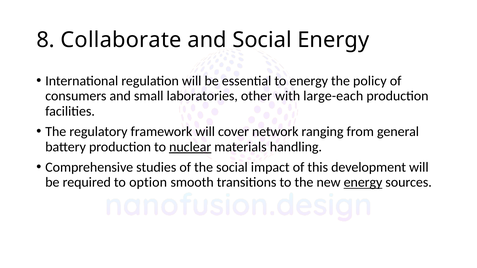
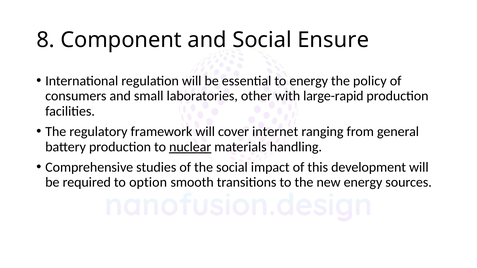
Collaborate: Collaborate -> Component
Social Energy: Energy -> Ensure
large-each: large-each -> large-rapid
network: network -> internet
energy at (363, 183) underline: present -> none
